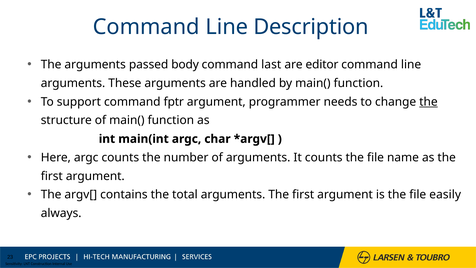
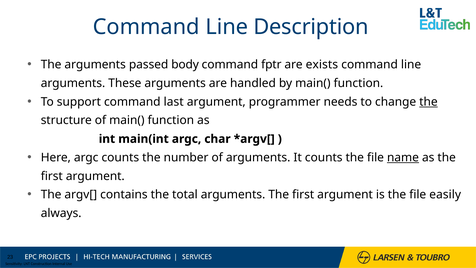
last: last -> fptr
editor: editor -> exists
fptr: fptr -> last
name underline: none -> present
